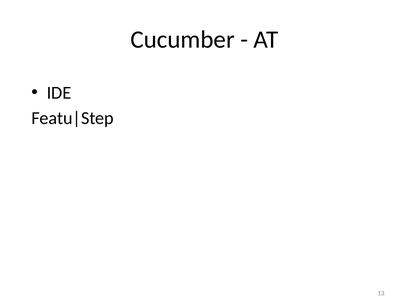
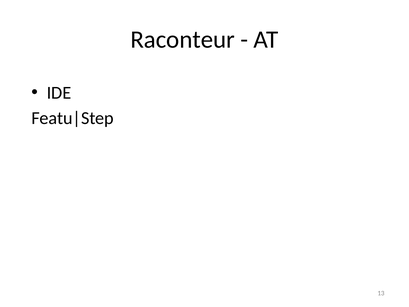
Cucumber: Cucumber -> Raconteur
